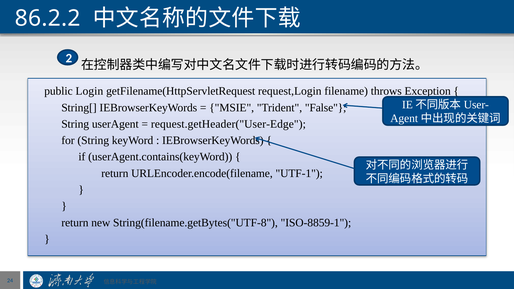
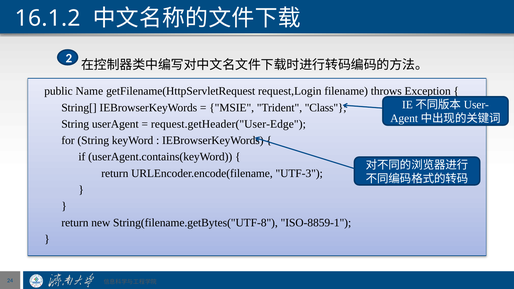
86.2.2: 86.2.2 -> 16.1.2
Login: Login -> Name
False: False -> Class
UTF-1: UTF-1 -> UTF-3
